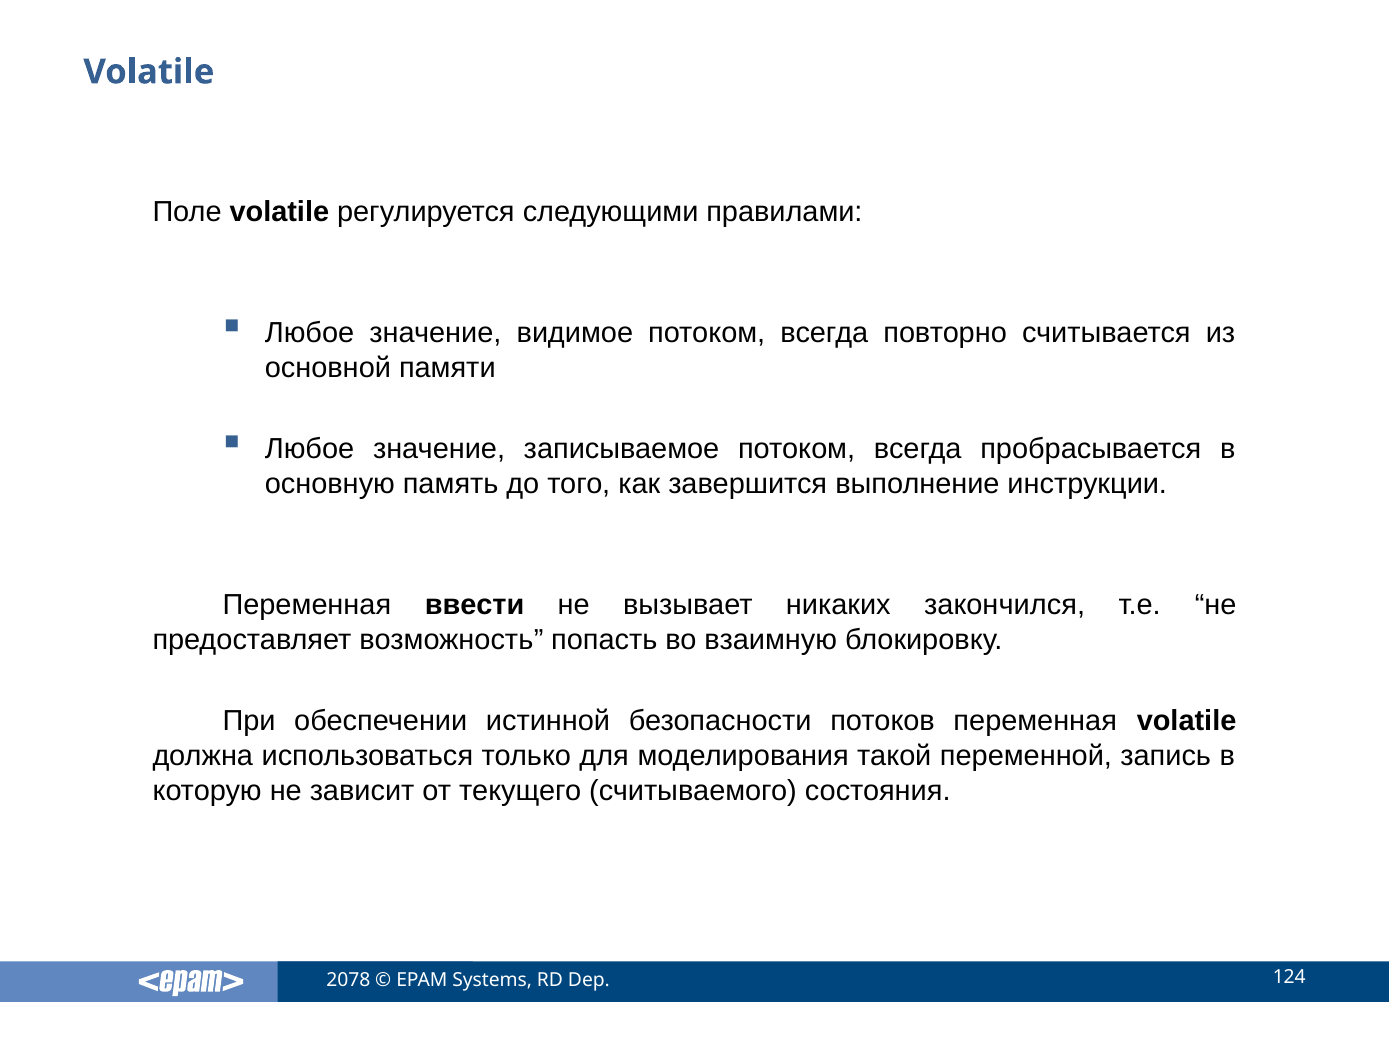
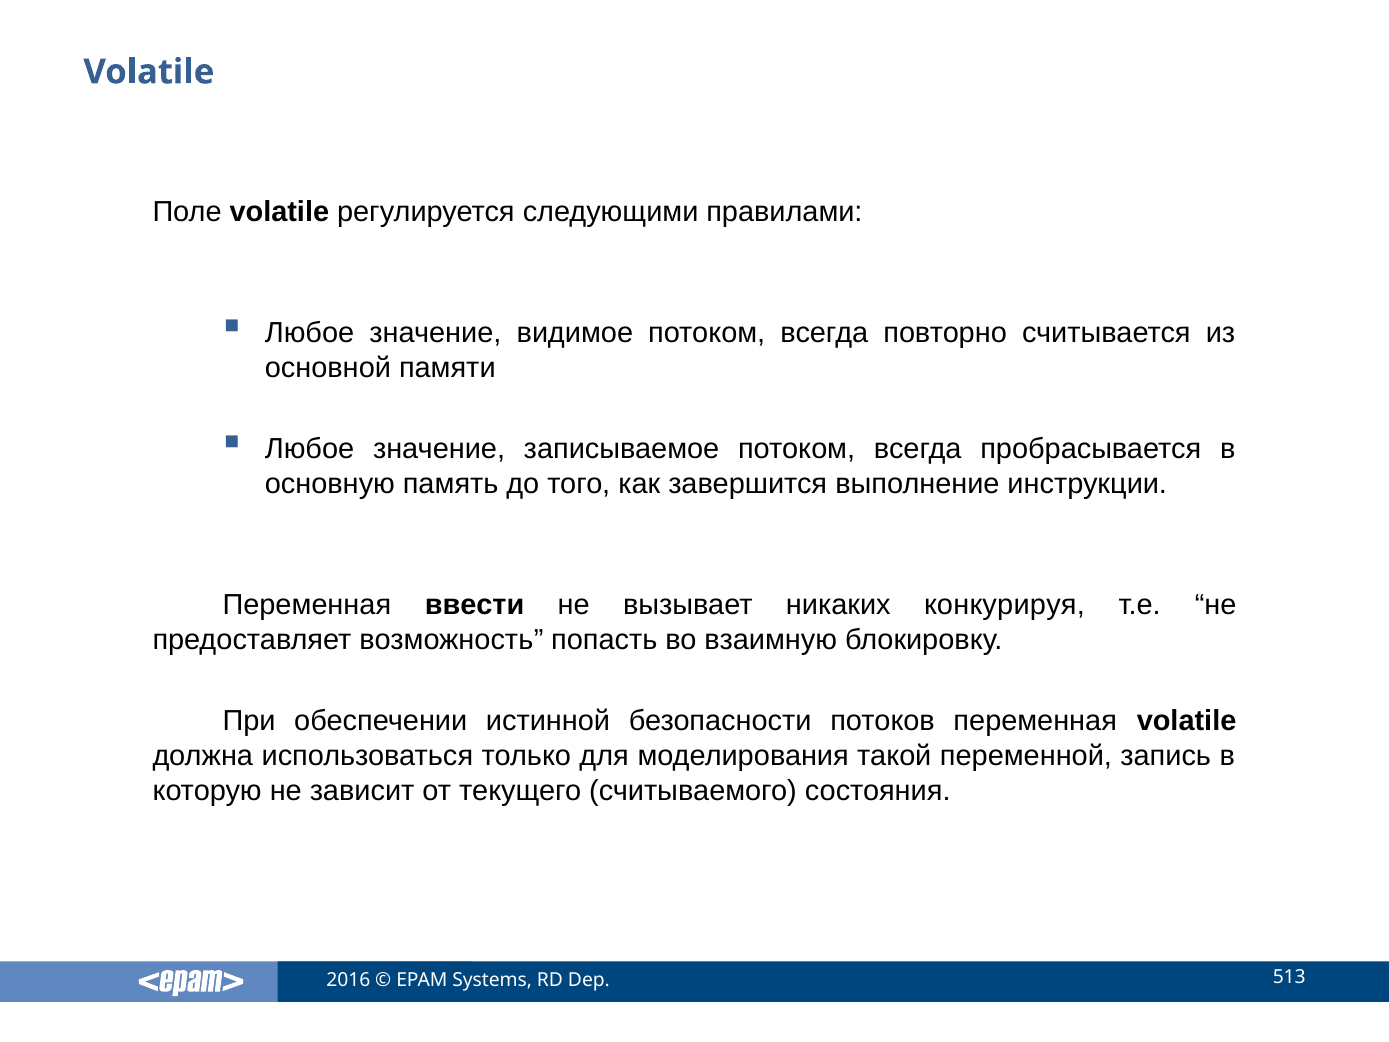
закончился: закончился -> конкурируя
2078: 2078 -> 2016
124: 124 -> 513
